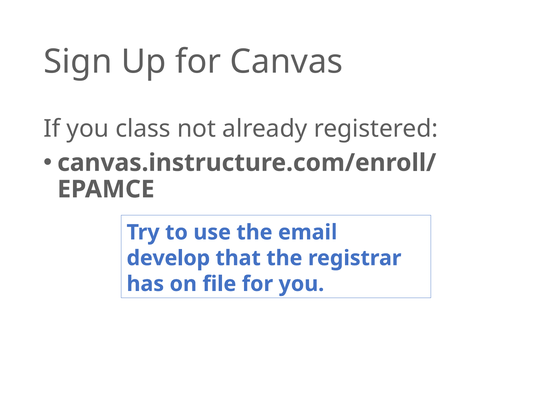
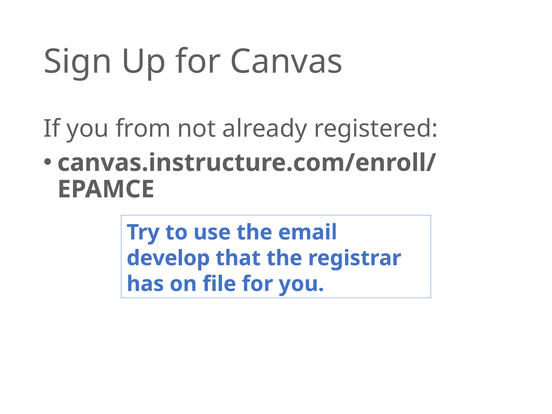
class: class -> from
